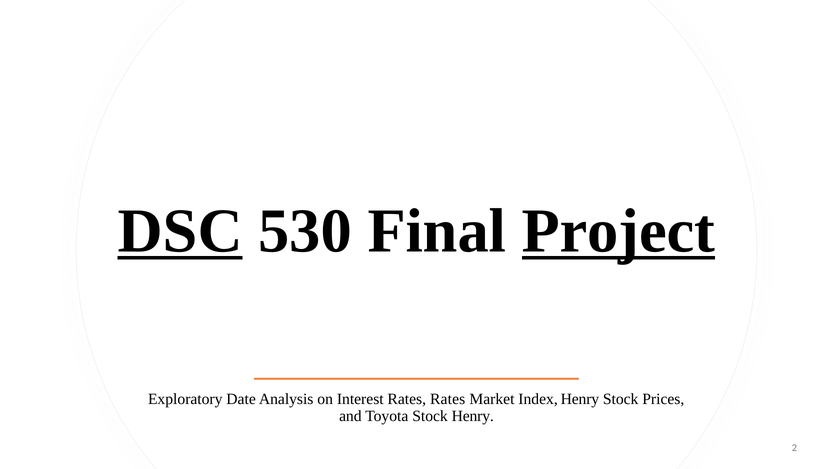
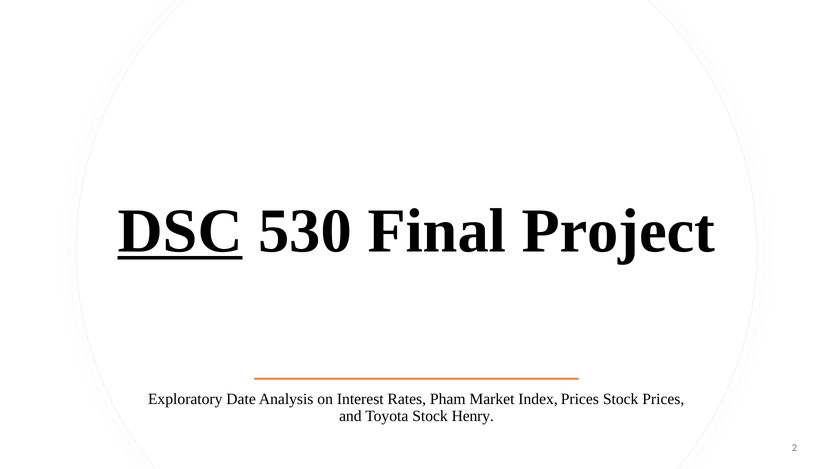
Project underline: present -> none
Rates Rates: Rates -> Pham
Index Henry: Henry -> Prices
